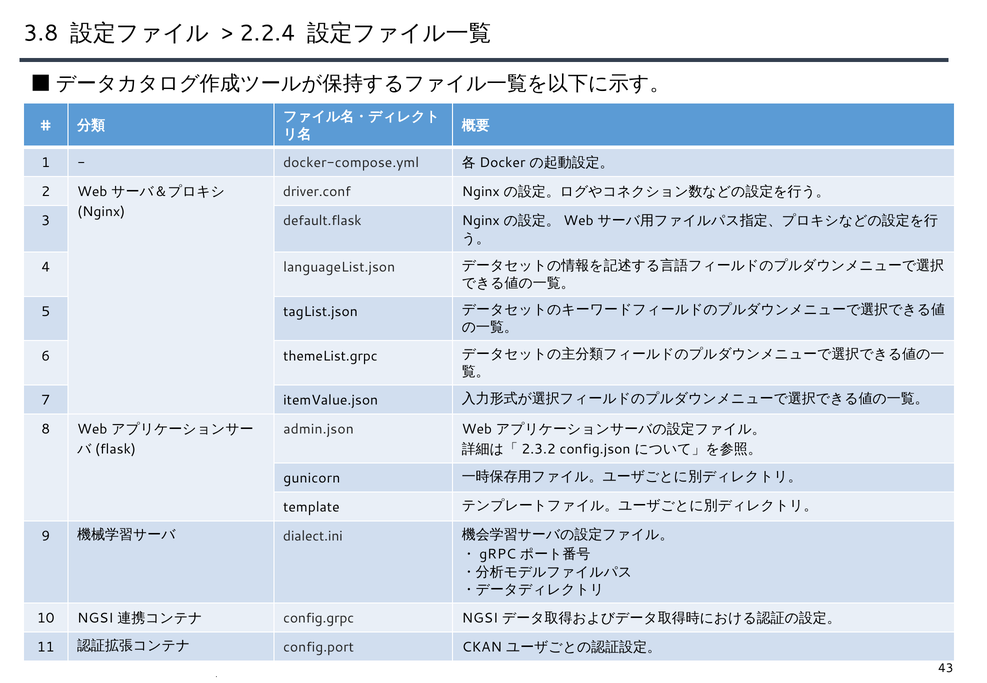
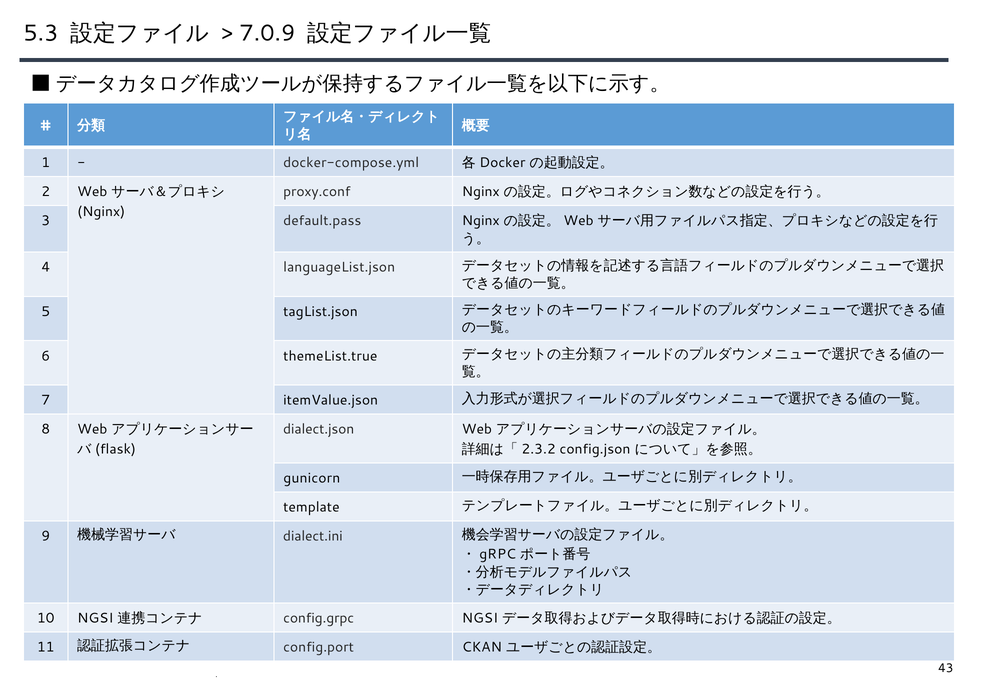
3.8: 3.8 -> 5.3
2.2.4: 2.2.4 -> 7.0.9
driver.conf: driver.conf -> proxy.conf
default.flask: default.flask -> default.pass
themeList.grpc: themeList.grpc -> themeList.true
admin.json: admin.json -> dialect.json
